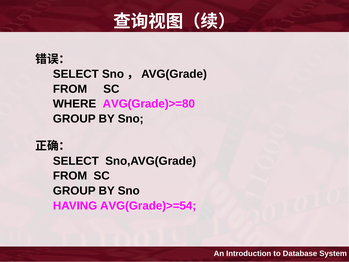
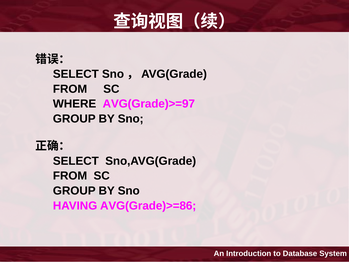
AVG(Grade)>=80: AVG(Grade)>=80 -> AVG(Grade)>=97
AVG(Grade)>=54: AVG(Grade)>=54 -> AVG(Grade)>=86
